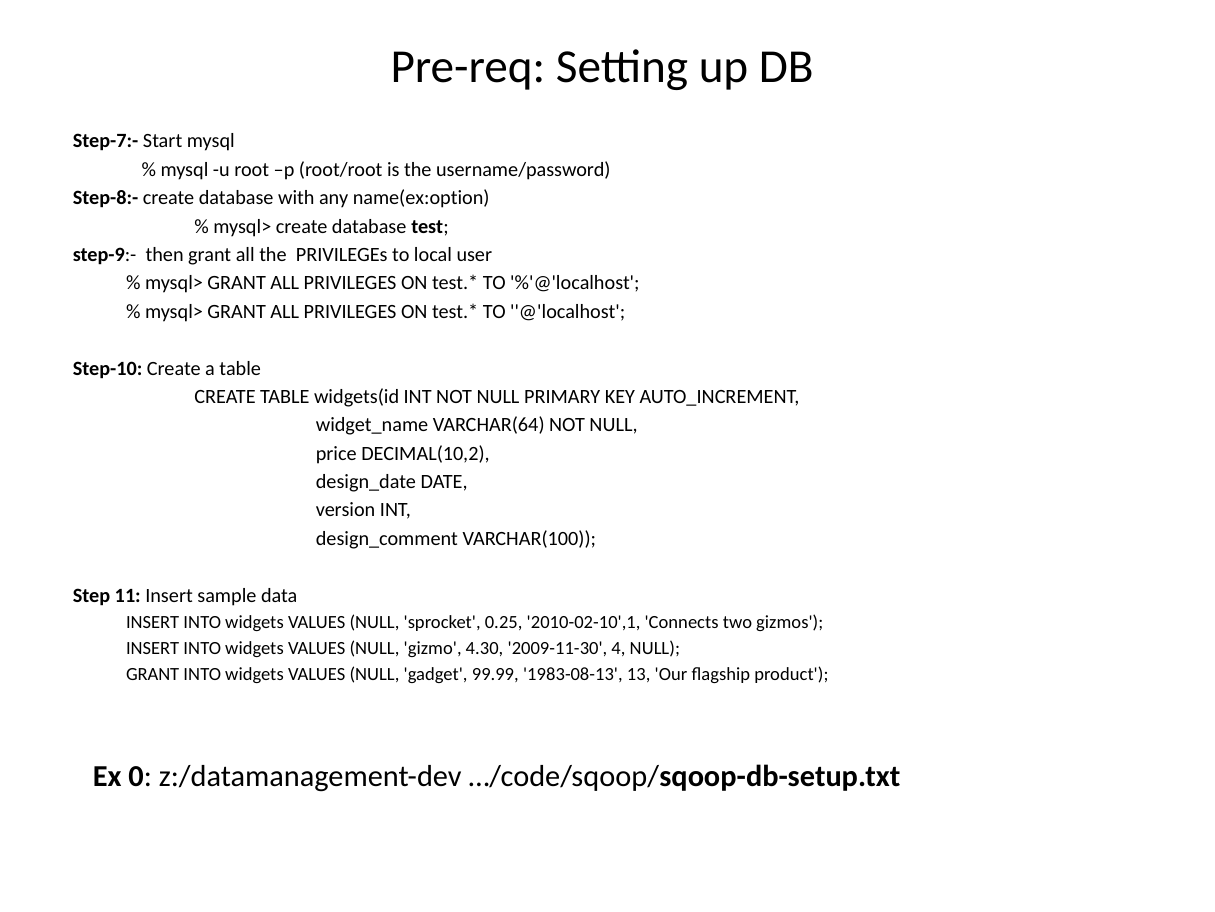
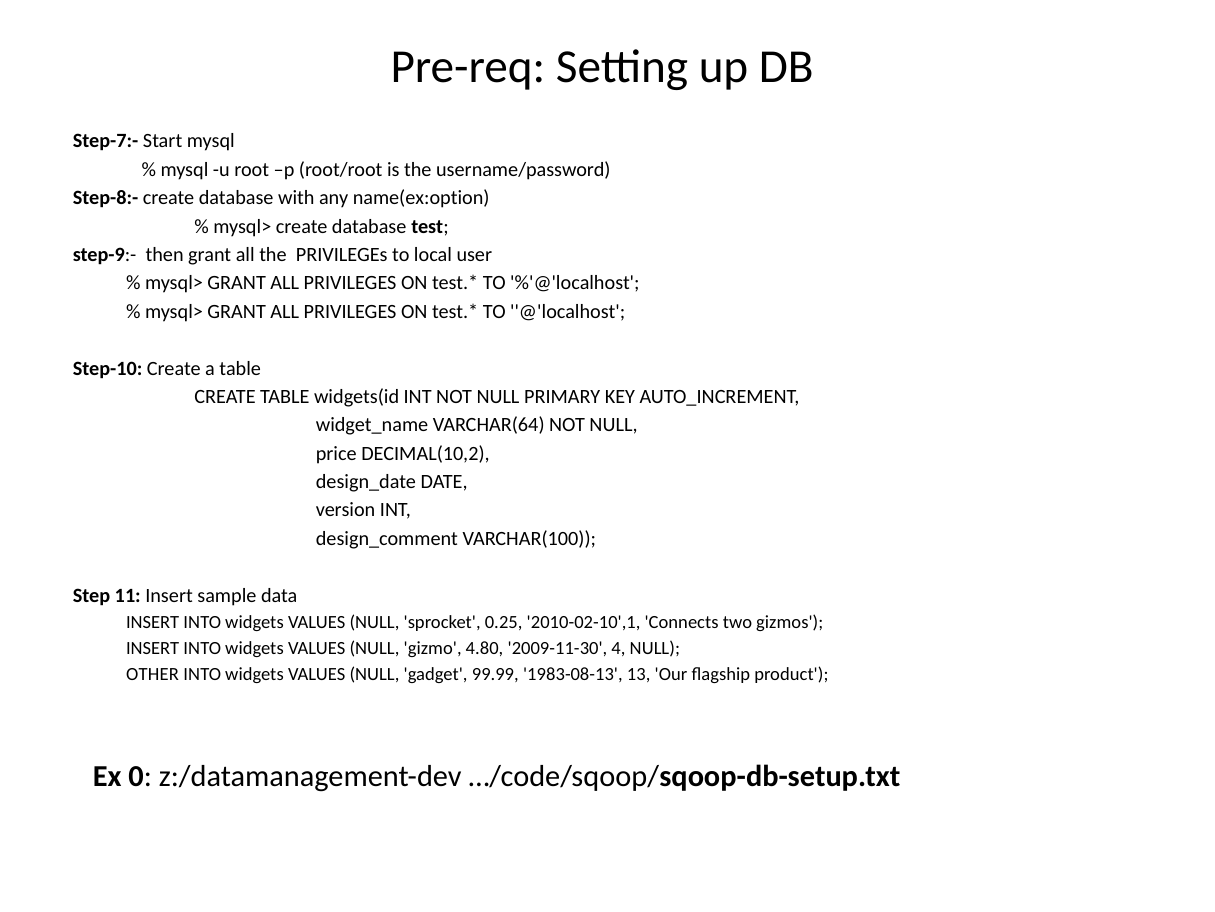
4.30: 4.30 -> 4.80
GRANT at (153, 674): GRANT -> OTHER
